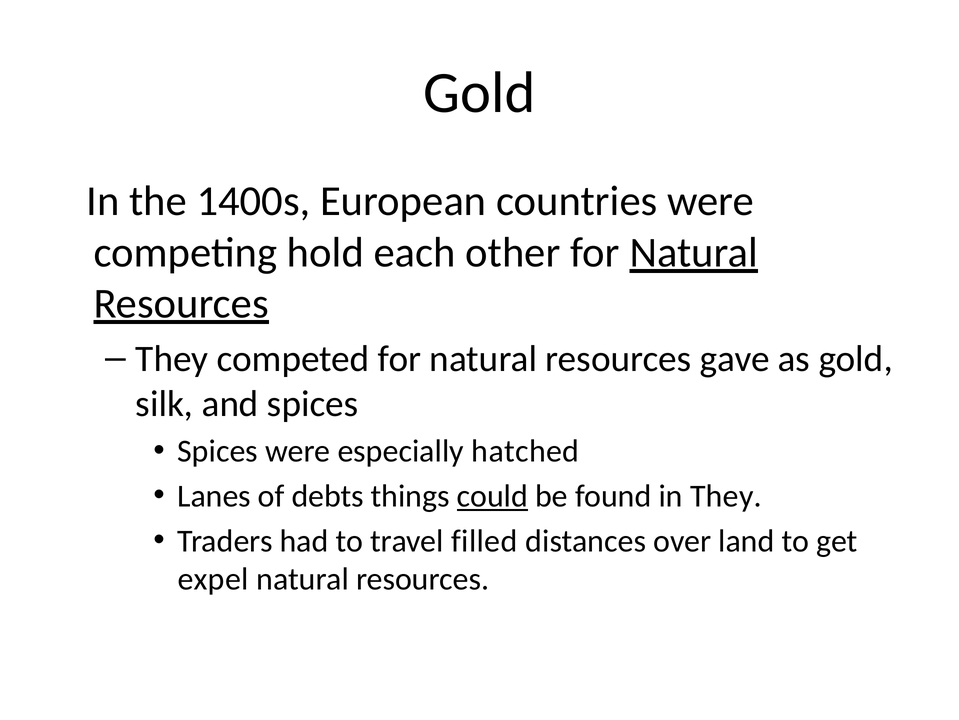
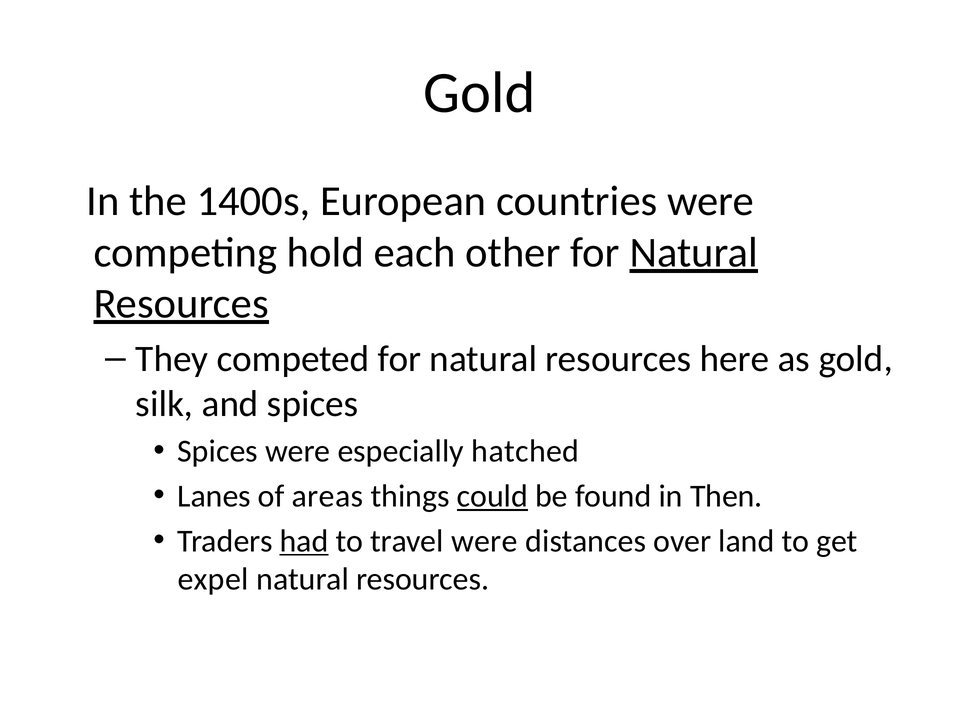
gave: gave -> here
debts: debts -> areas
in They: They -> Then
had underline: none -> present
travel filled: filled -> were
